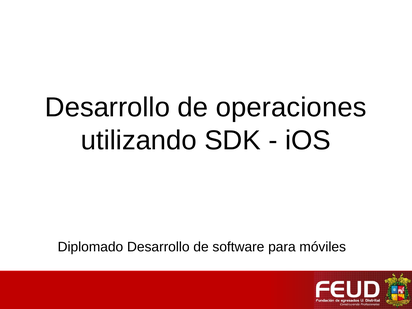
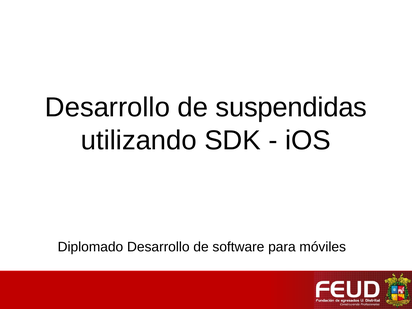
operaciones: operaciones -> suspendidas
